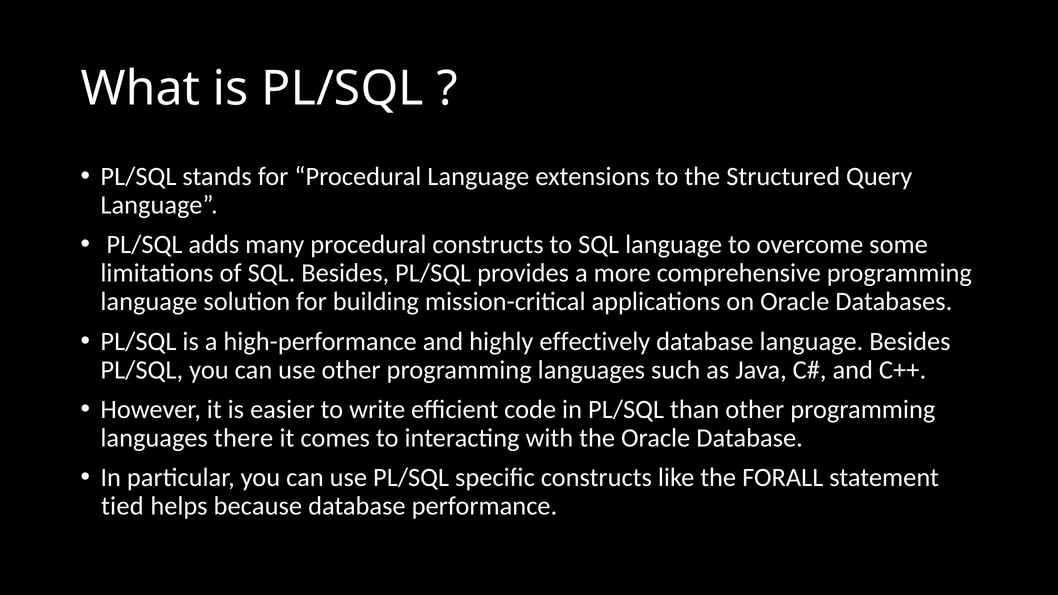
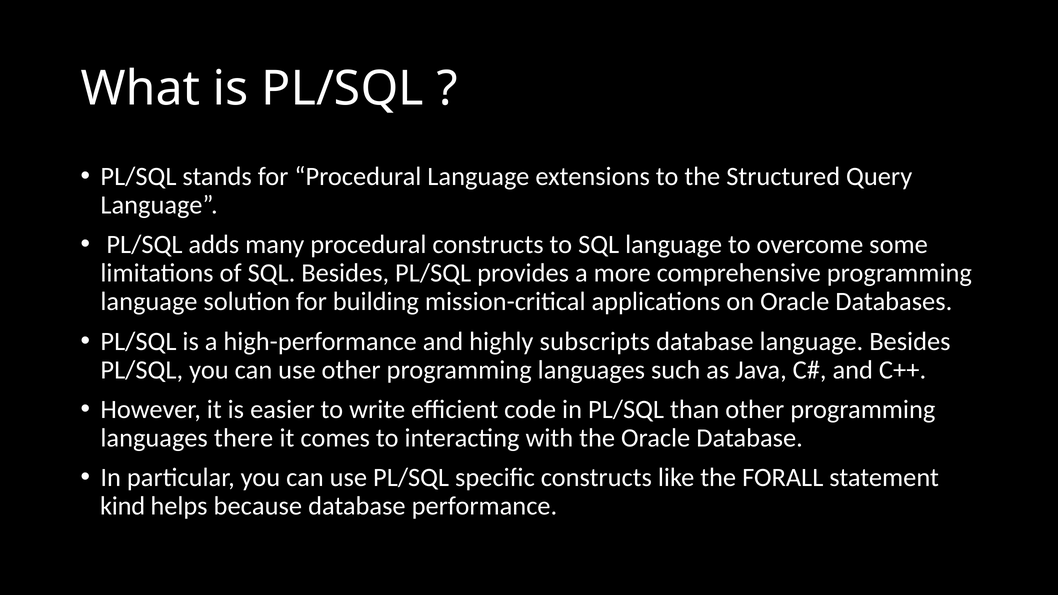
effectively: effectively -> subscripts
tied: tied -> kind
